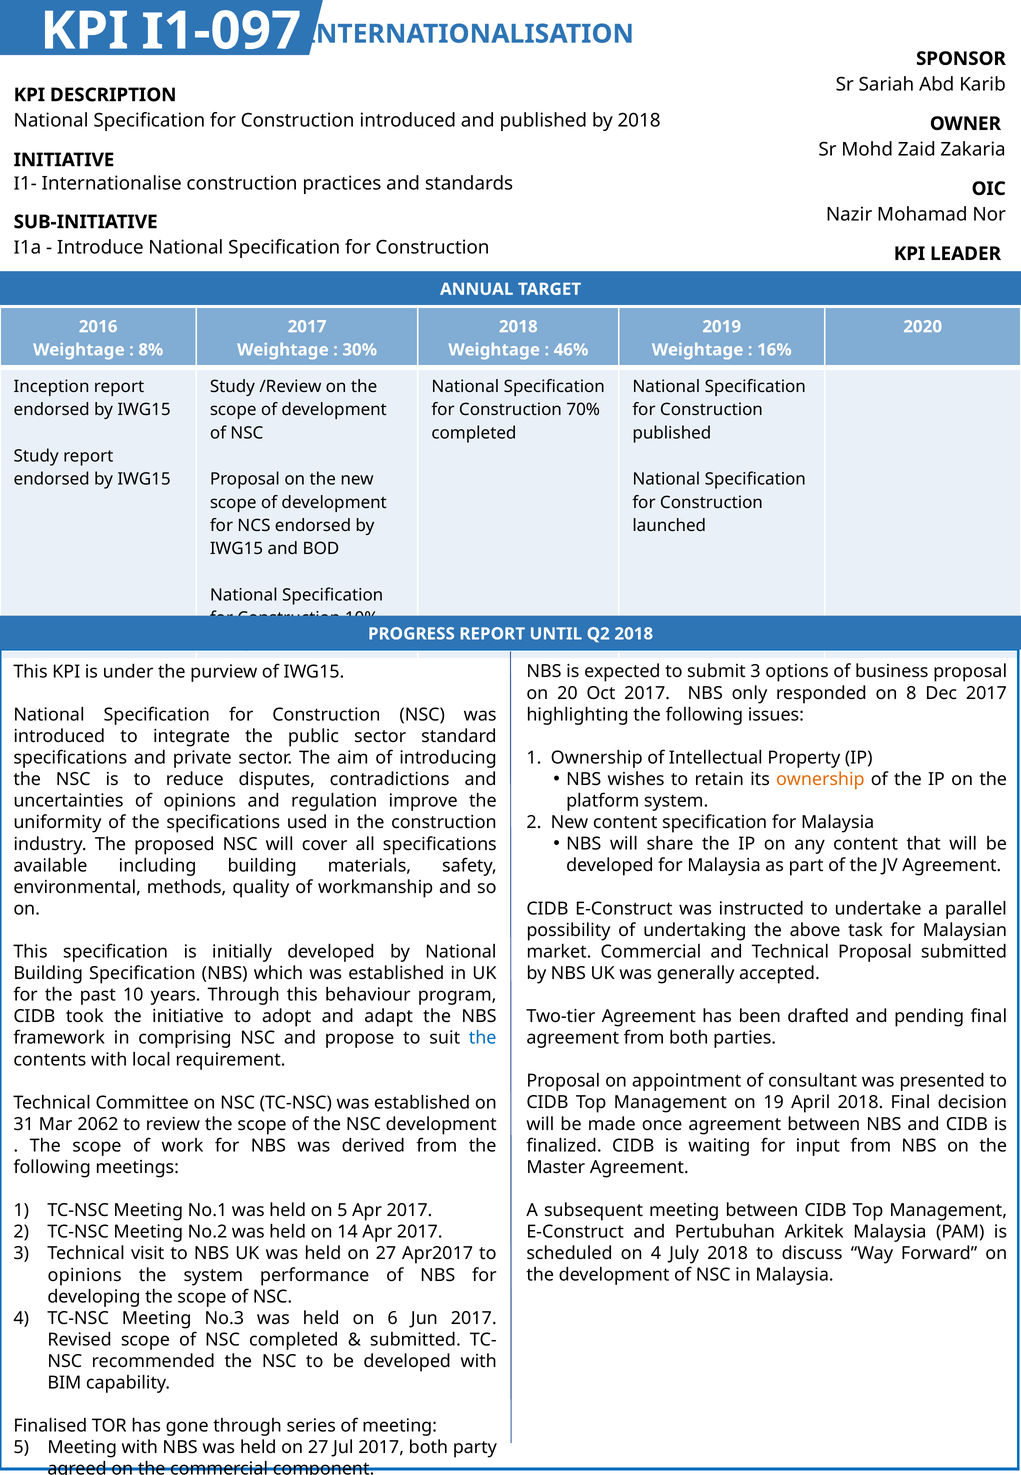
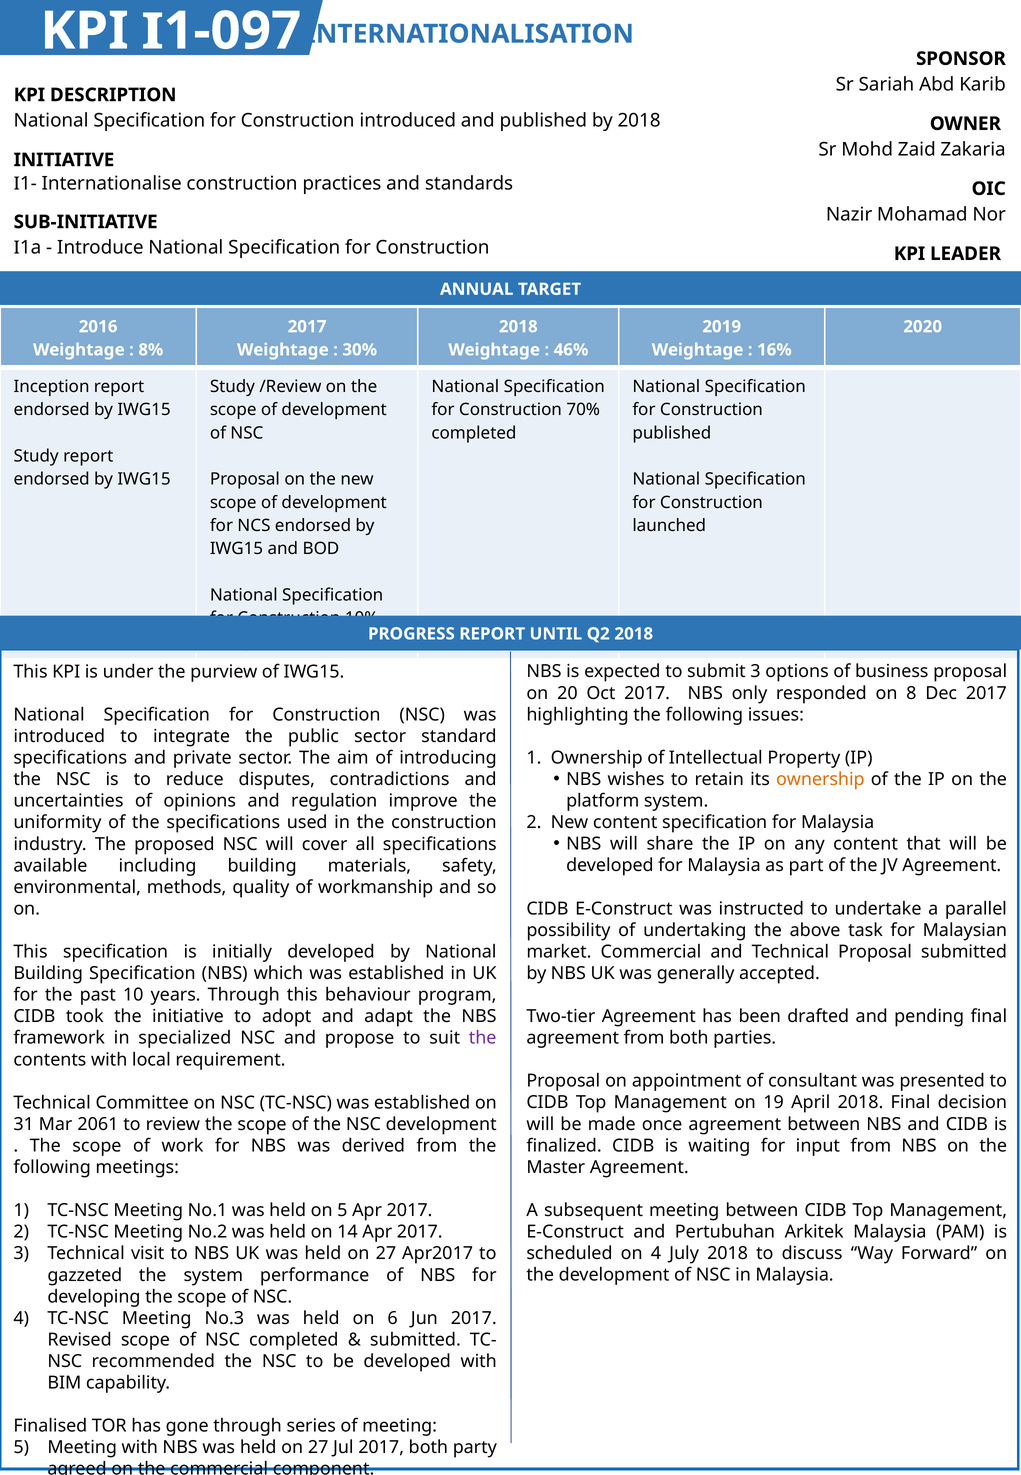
comprising: comprising -> specialized
the at (483, 1038) colour: blue -> purple
2062: 2062 -> 2061
opinions at (85, 1275): opinions -> gazzeted
